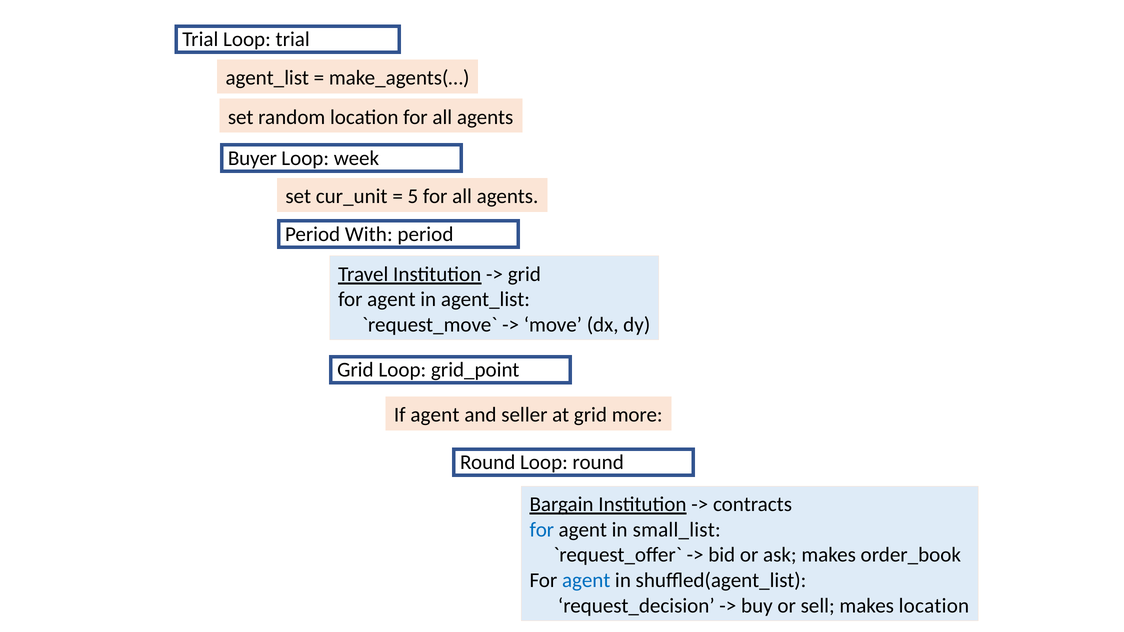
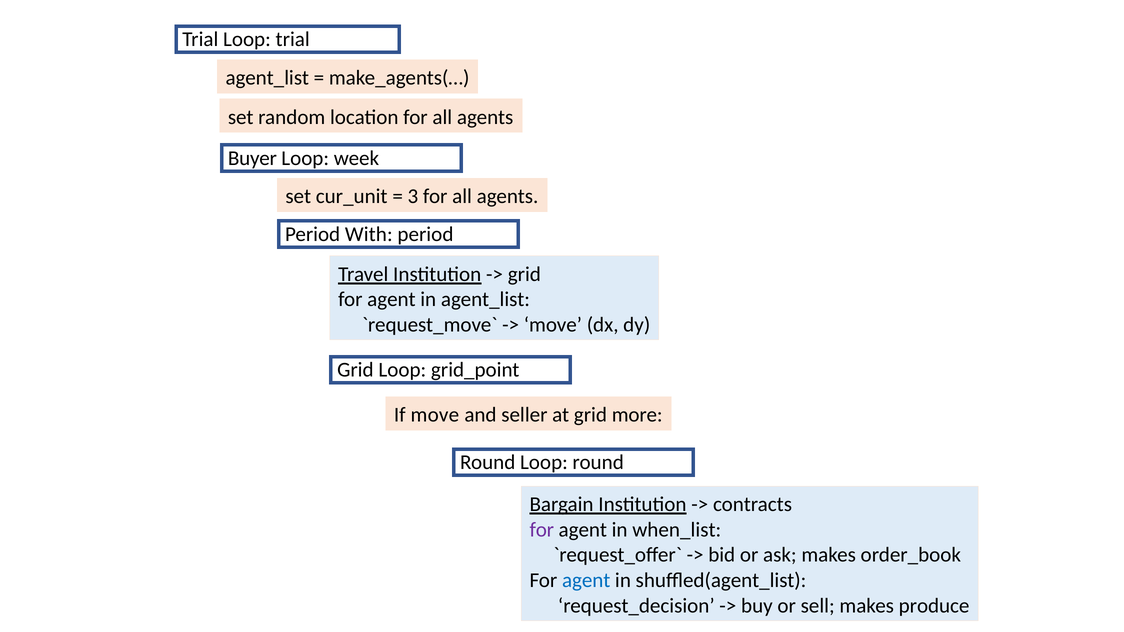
5: 5 -> 3
If agent: agent -> move
for at (542, 530) colour: blue -> purple
small_list: small_list -> when_list
makes location: location -> produce
